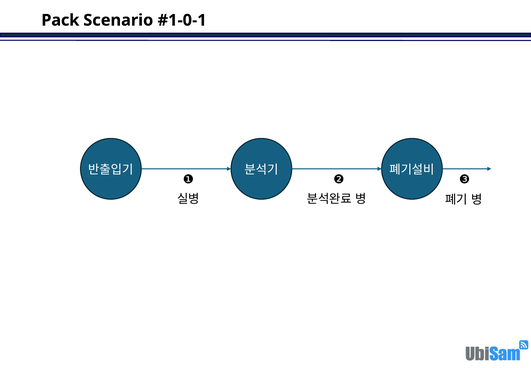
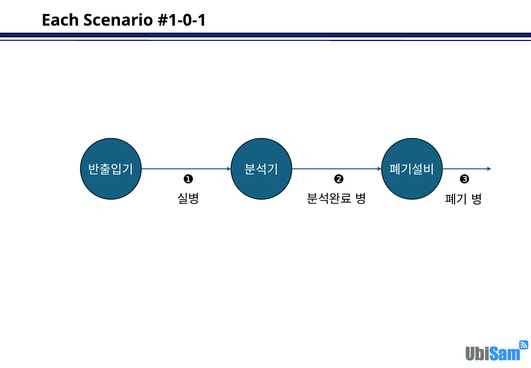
Pack: Pack -> Each
